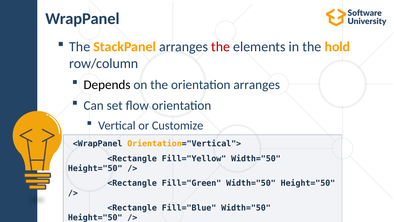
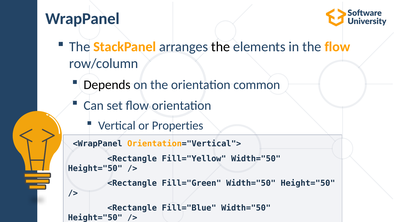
the at (221, 47) colour: red -> black
the hold: hold -> flow
orientation arranges: arranges -> common
Customize: Customize -> Properties
